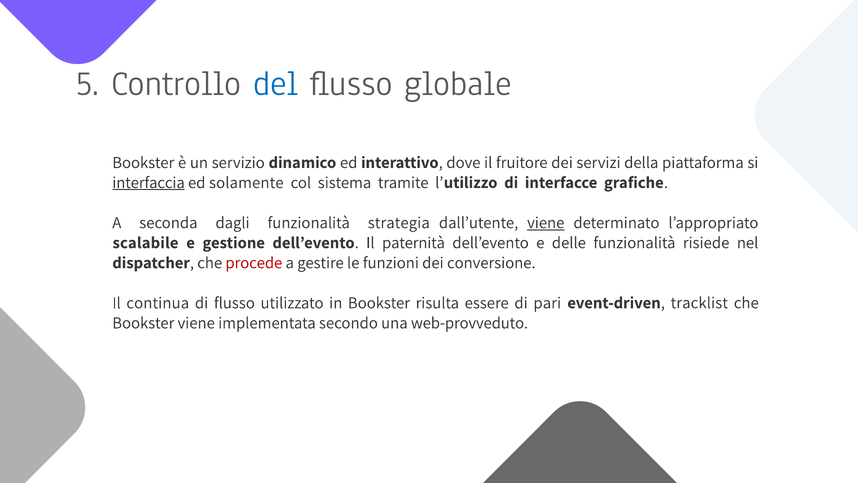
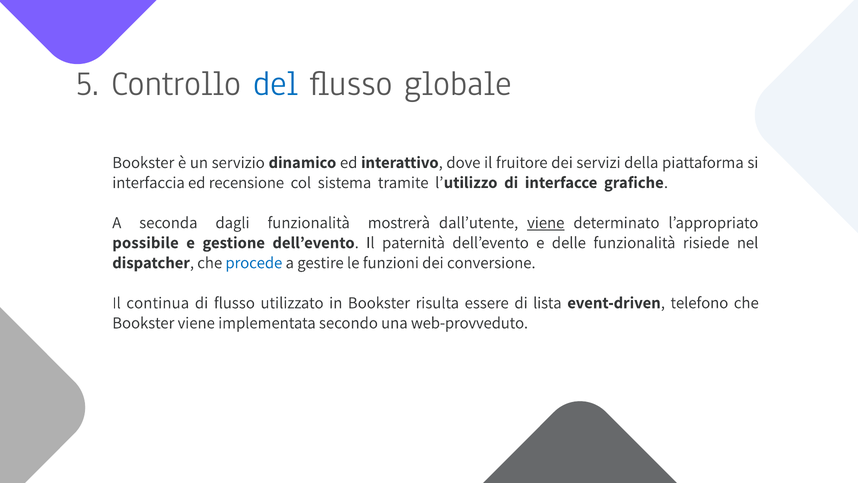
interfaccia underline: present -> none
solamente: solamente -> recensione
strategia: strategia -> mostrerà
scalabile: scalabile -> possibile
procede colour: red -> blue
pari: pari -> lista
tracklist: tracklist -> telefono
